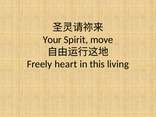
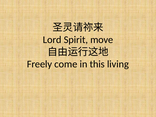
Your: Your -> Lord
heart: heart -> come
